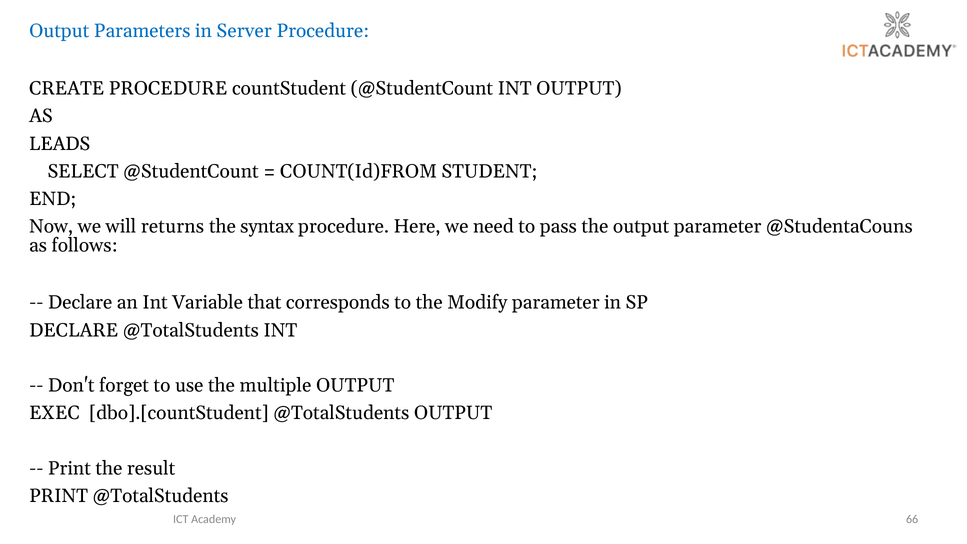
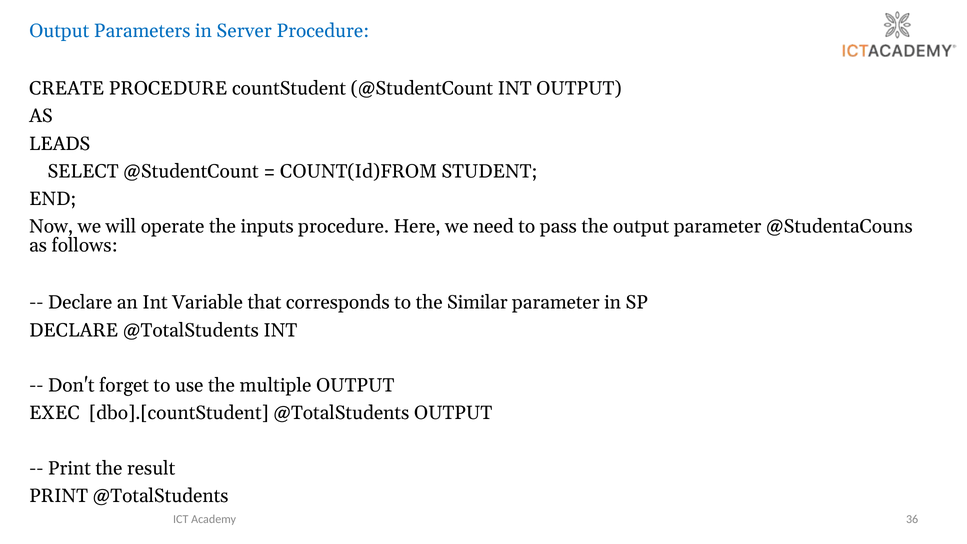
returns: returns -> operate
syntax: syntax -> inputs
Modify: Modify -> Similar
66: 66 -> 36
